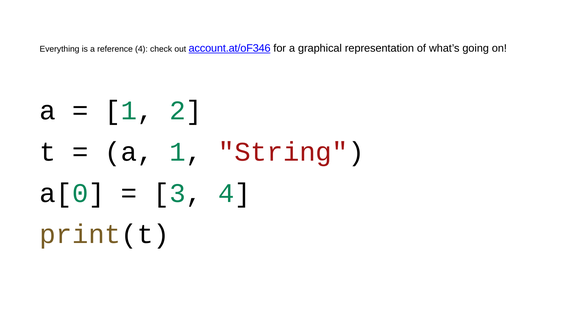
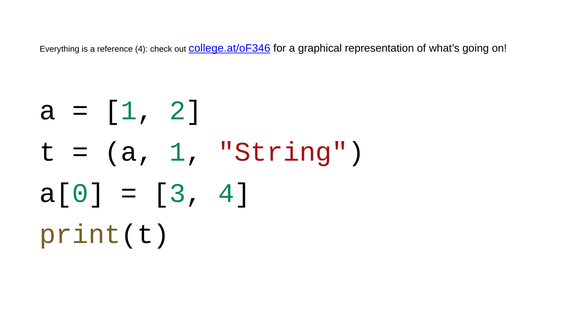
account.at/oF346: account.at/oF346 -> college.at/oF346
